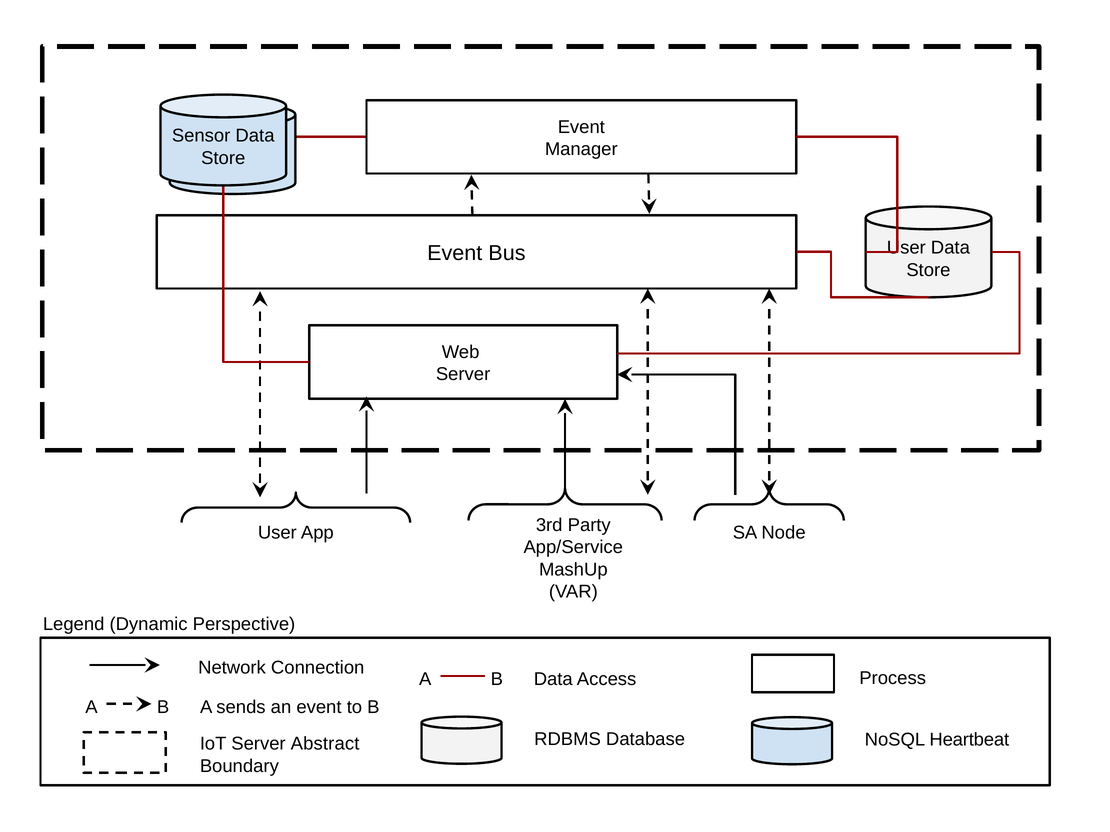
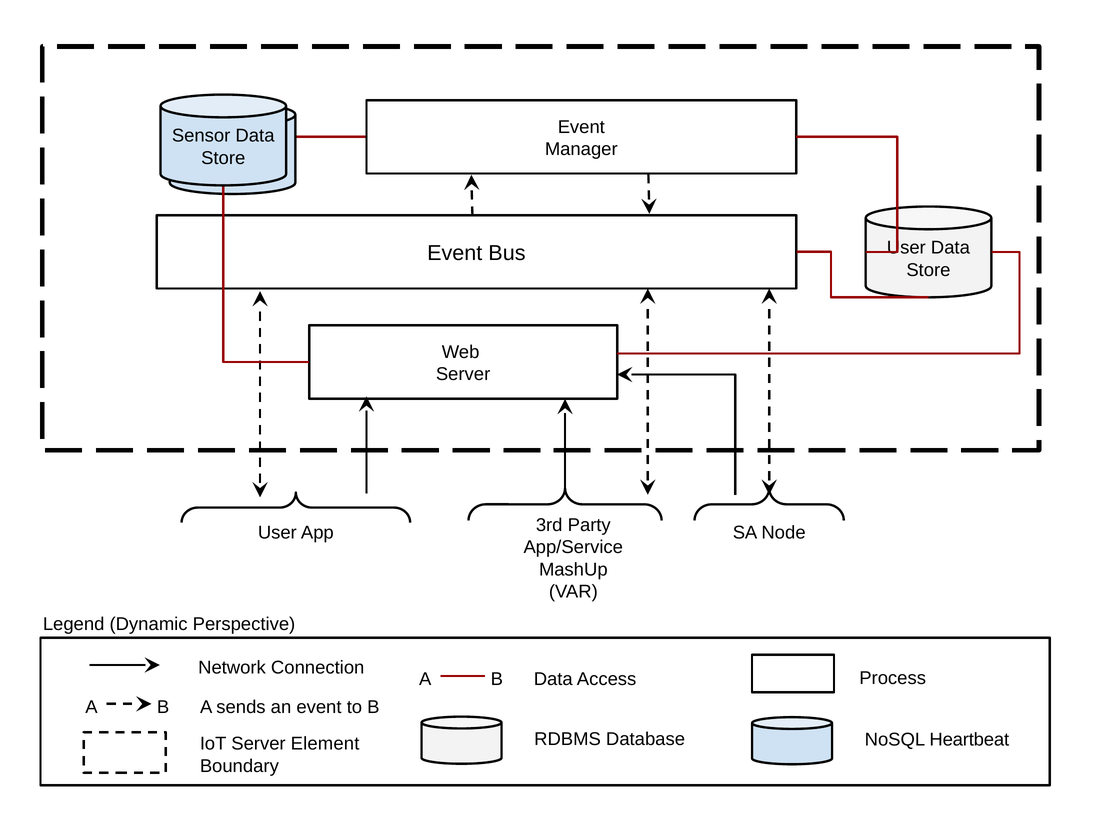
Abstract: Abstract -> Element
